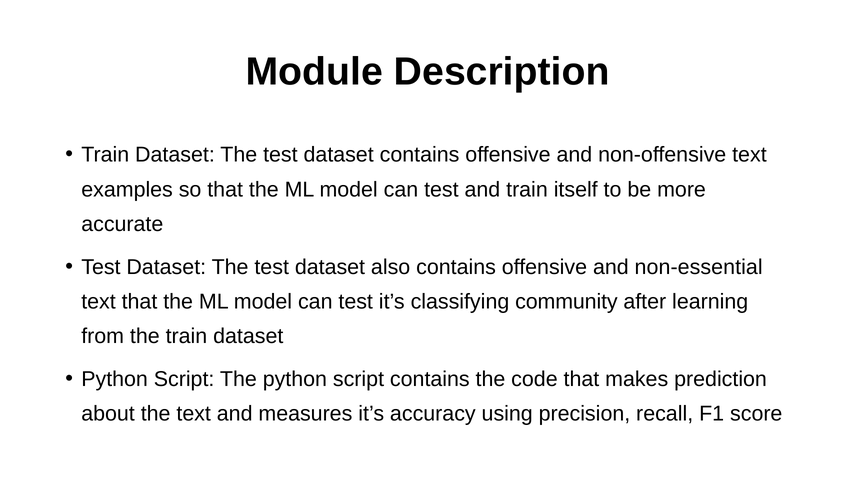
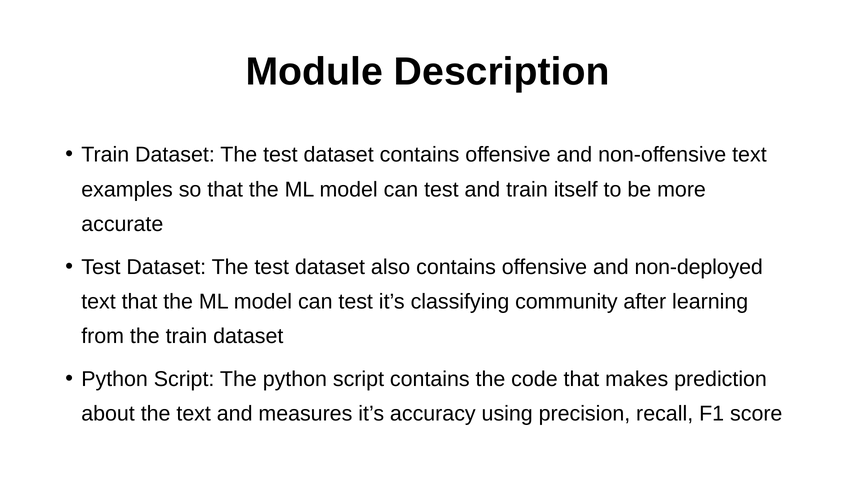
non-essential: non-essential -> non-deployed
